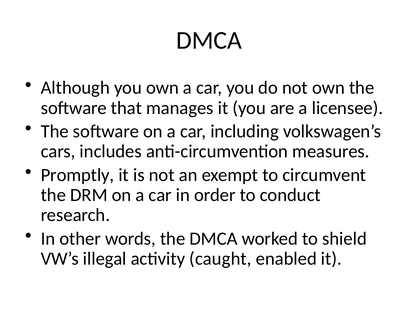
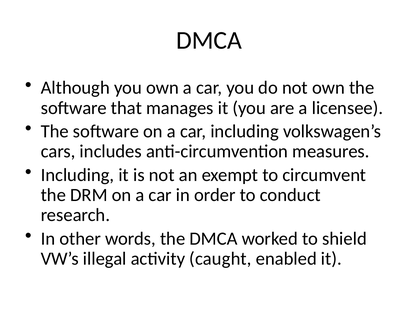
Promptly at (78, 175): Promptly -> Including
